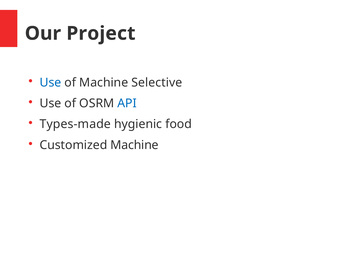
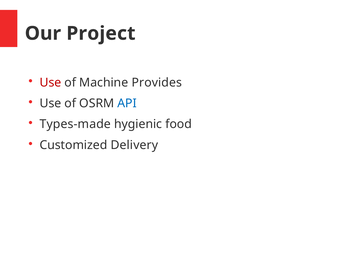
Use at (50, 83) colour: blue -> red
Selective: Selective -> Provides
Customized Machine: Machine -> Delivery
